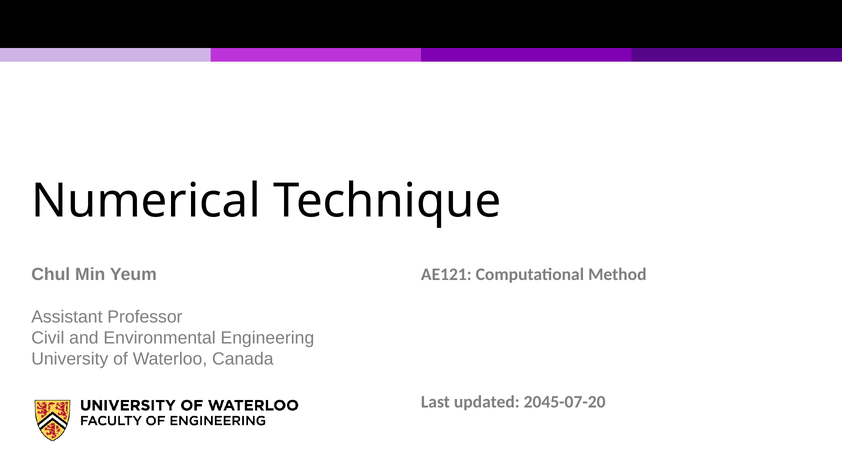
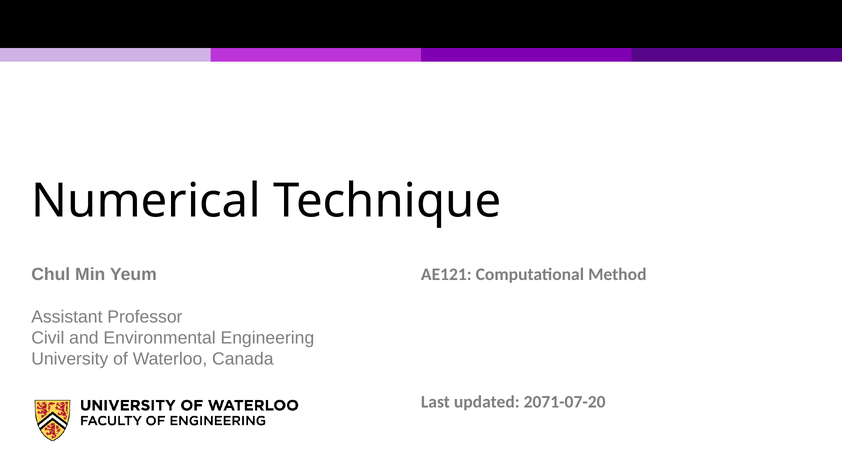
2045-07-20: 2045-07-20 -> 2071-07-20
